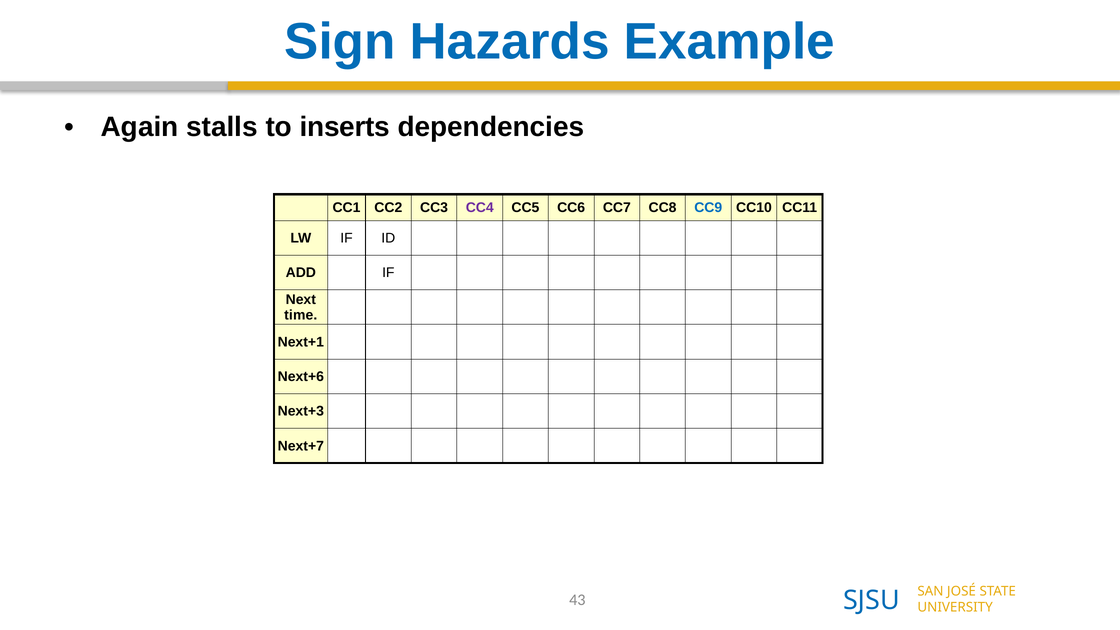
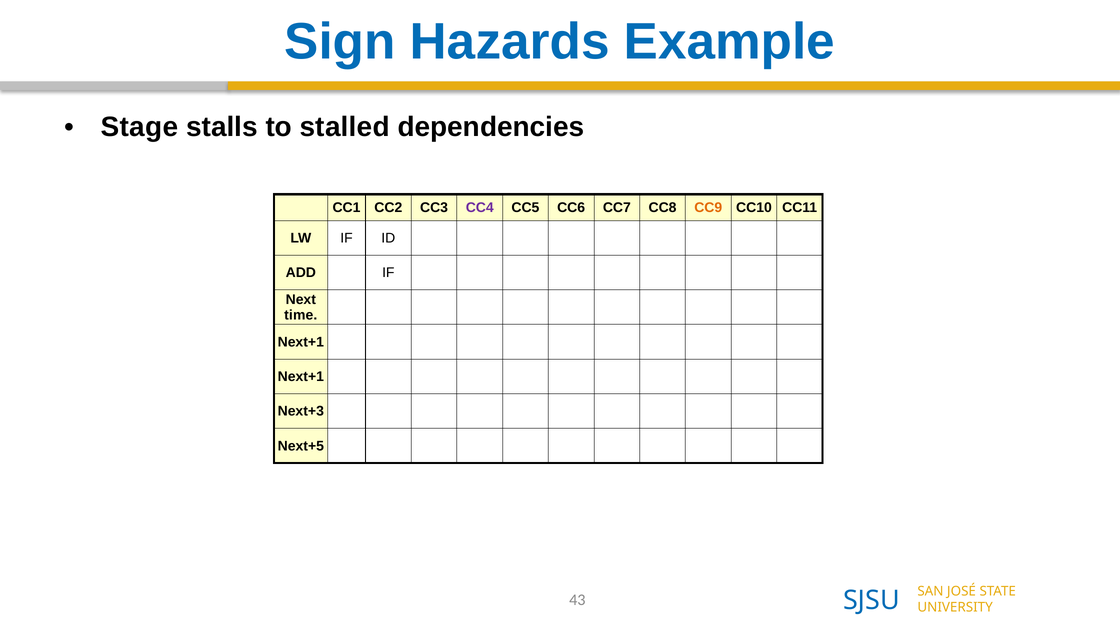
Again: Again -> Stage
inserts: inserts -> stalled
CC9 colour: blue -> orange
Next+6 at (301, 377): Next+6 -> Next+1
Next+7: Next+7 -> Next+5
